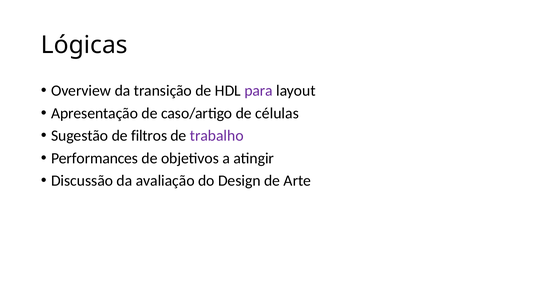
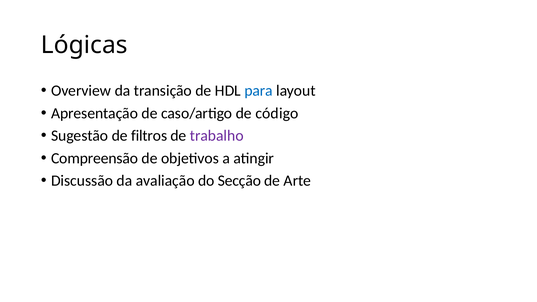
para colour: purple -> blue
células: células -> código
Performances: Performances -> Compreensão
Design: Design -> Secção
